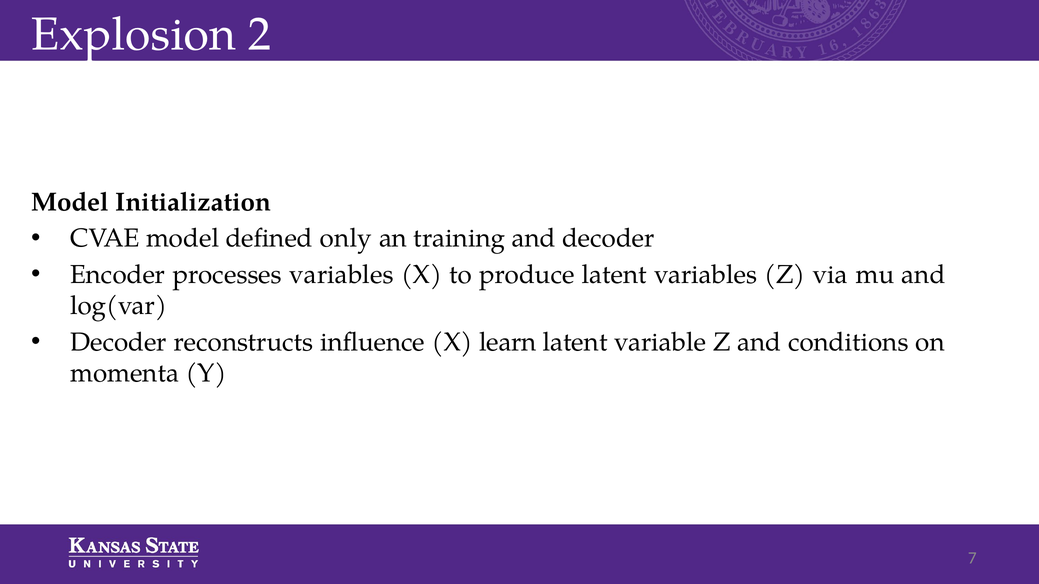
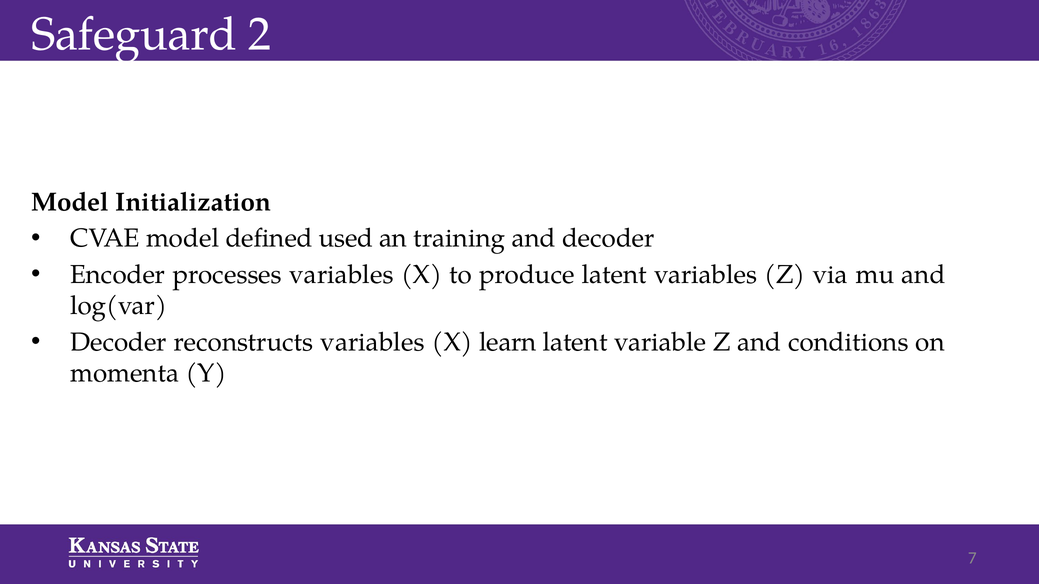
Explosion: Explosion -> Safeguard
only: only -> used
reconstructs influence: influence -> variables
